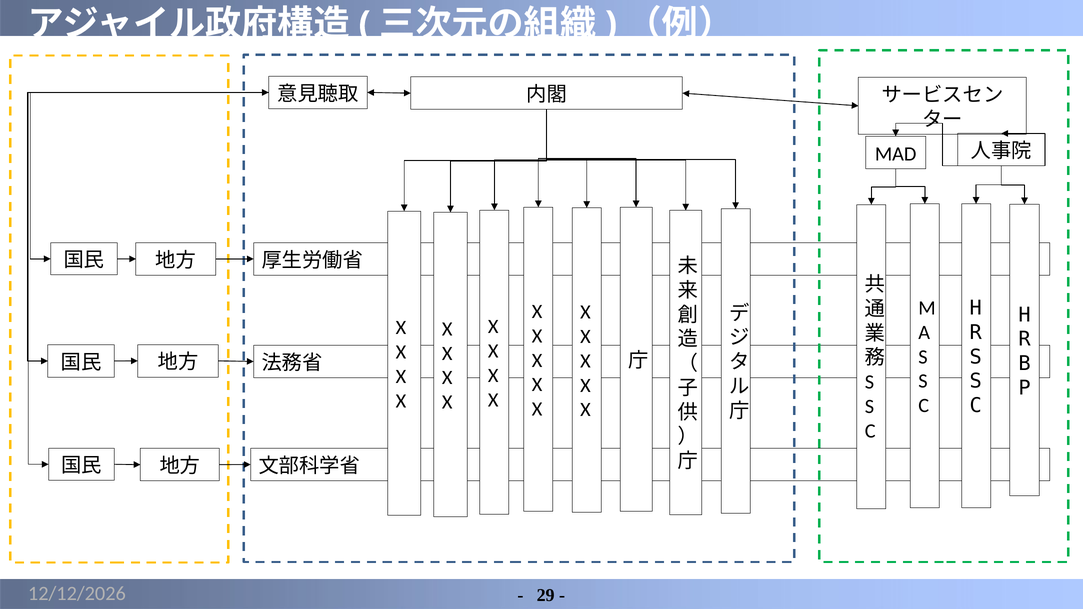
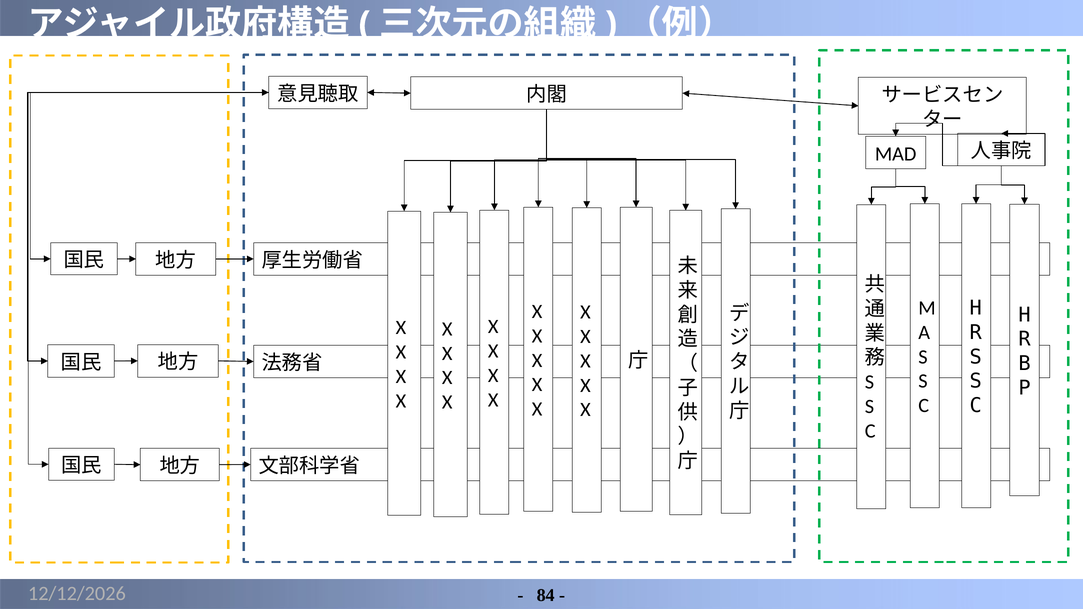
29: 29 -> 84
